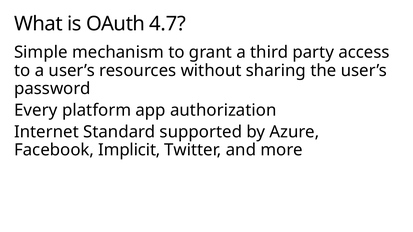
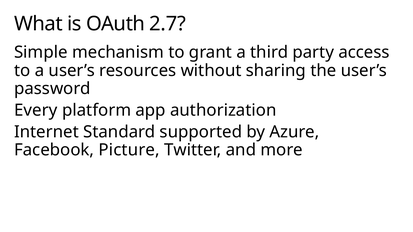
4.7: 4.7 -> 2.7
Implicit: Implicit -> Picture
